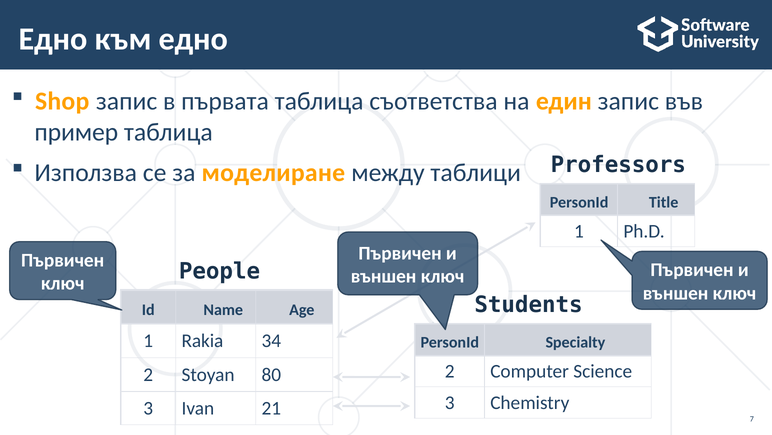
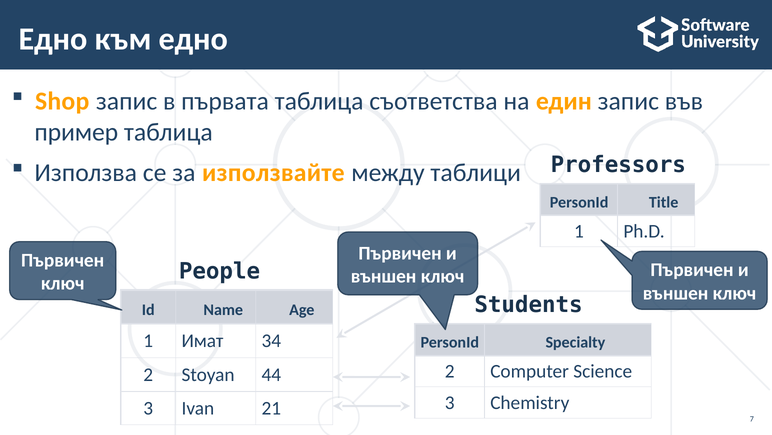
моделиране: моделиране -> използвайте
Rakia: Rakia -> Имат
80: 80 -> 44
